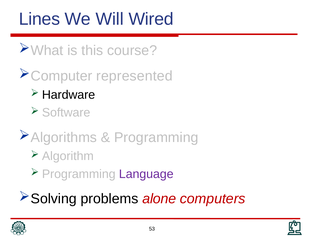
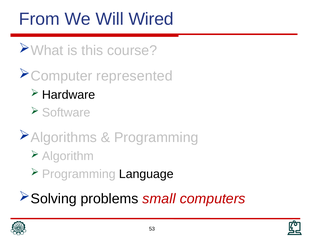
Lines: Lines -> From
Language colour: purple -> black
alone: alone -> small
